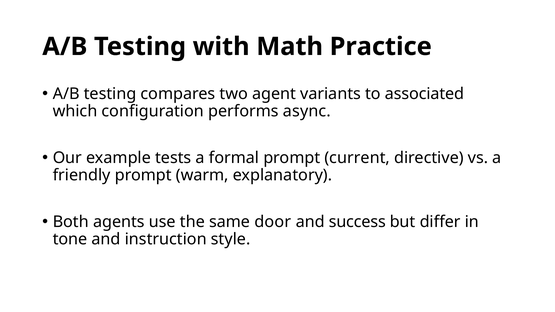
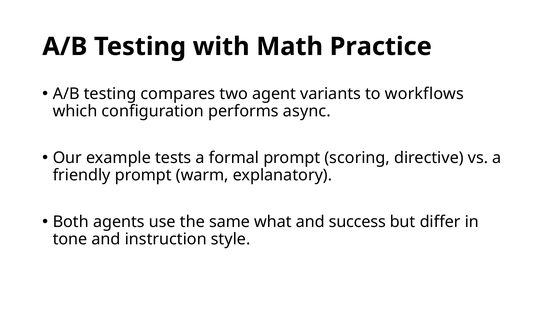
associated: associated -> workflows
current: current -> scoring
door: door -> what
